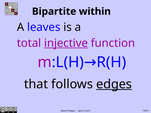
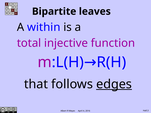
within: within -> leaves
leaves: leaves -> within
injective underline: present -> none
